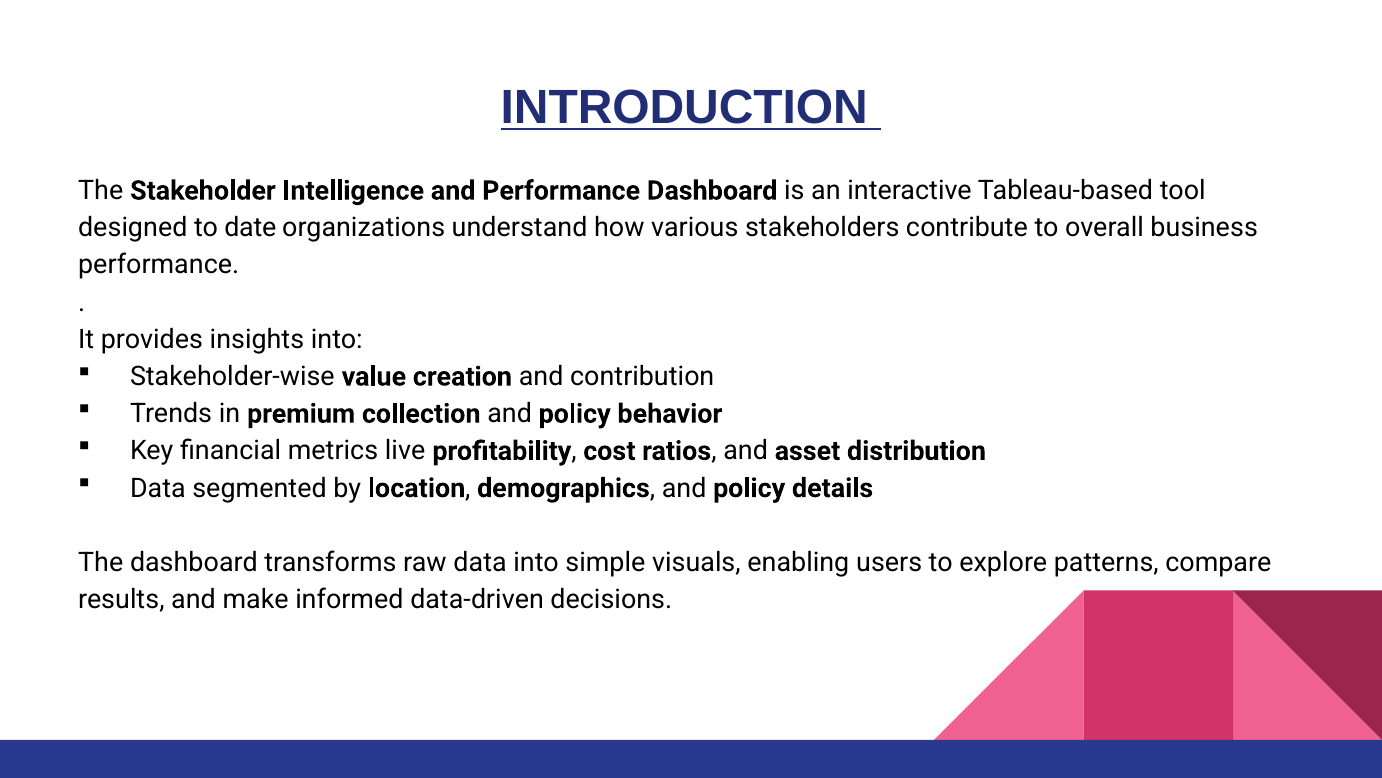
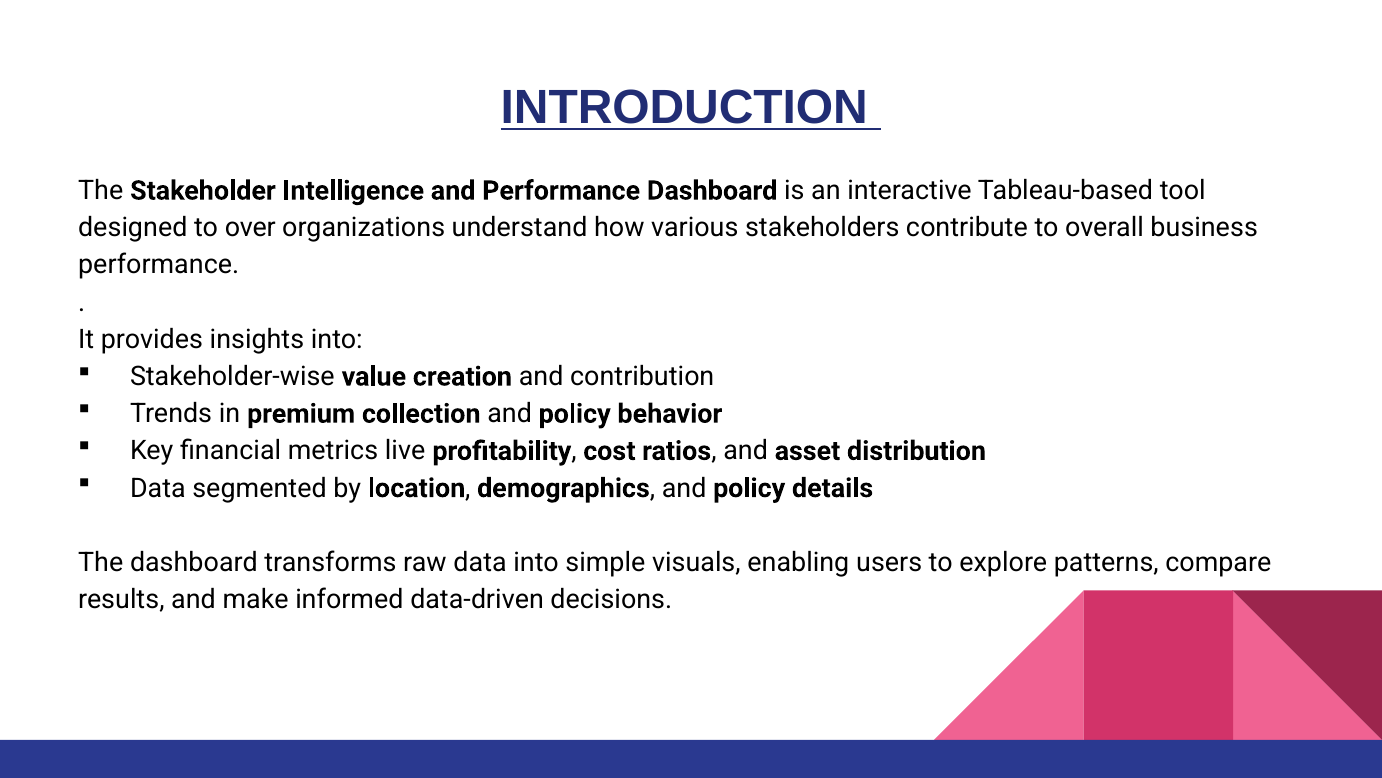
date: date -> over
